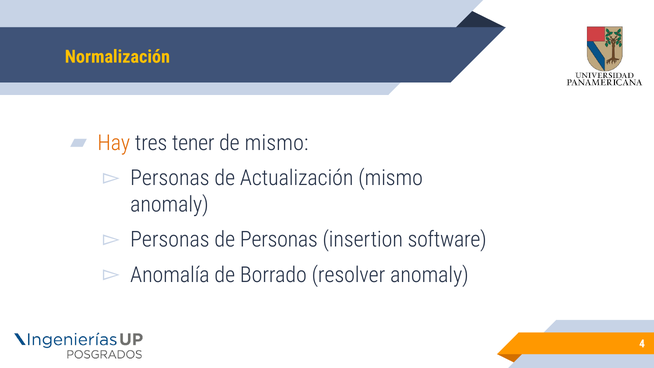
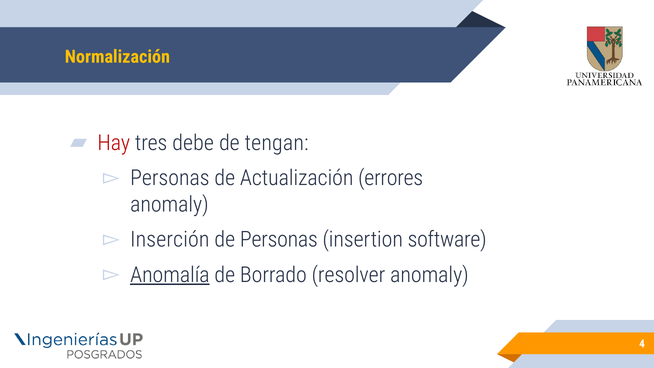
Hay colour: orange -> red
tener: tener -> debe
de mismo: mismo -> tengan
Actualización mismo: mismo -> errores
Personas at (170, 240): Personas -> Inserción
Anomalía underline: none -> present
